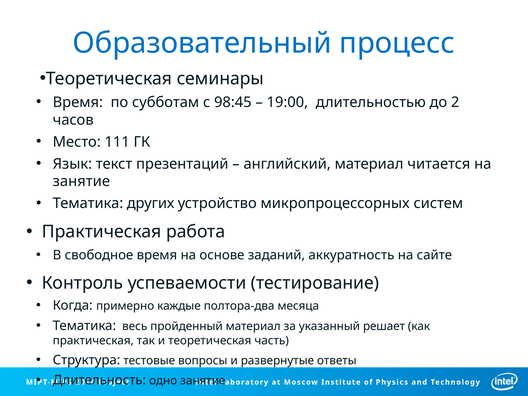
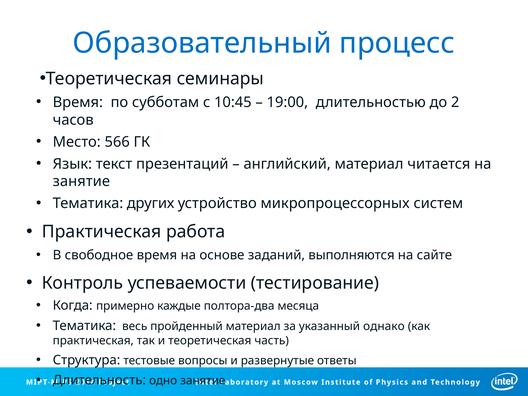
98:45: 98:45 -> 10:45
111: 111 -> 566
аккуратность: аккуратность -> выполняются
решает: решает -> однако
